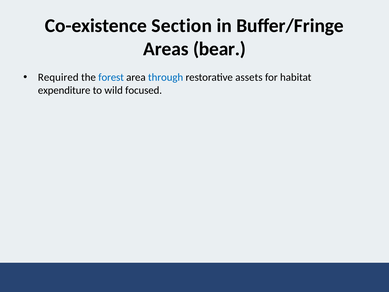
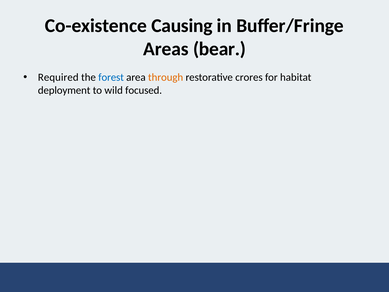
Section: Section -> Causing
through colour: blue -> orange
assets: assets -> crores
expenditure: expenditure -> deployment
